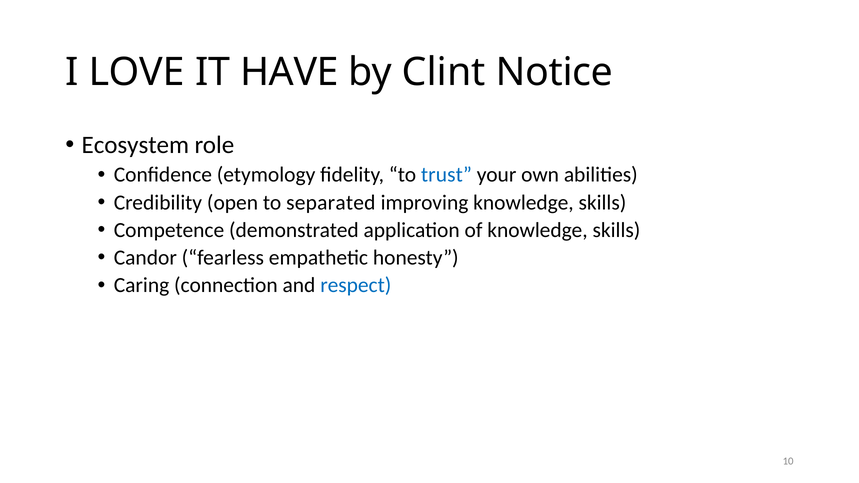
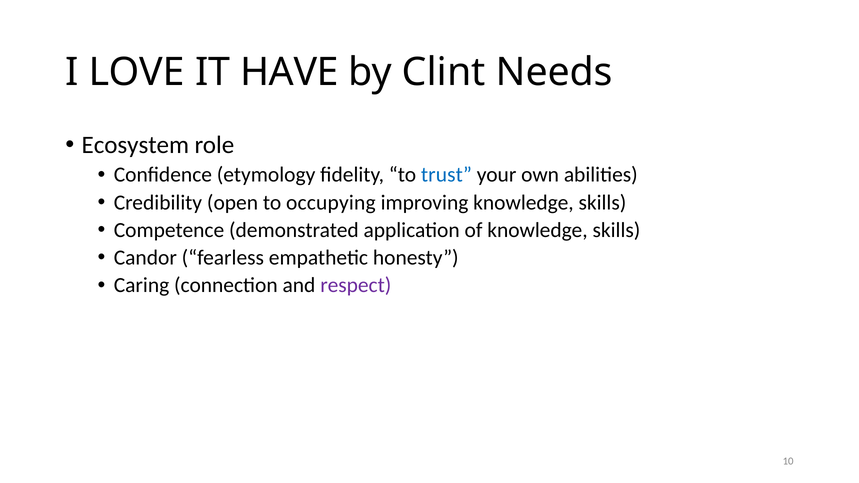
Notice: Notice -> Needs
separated: separated -> occupying
respect colour: blue -> purple
